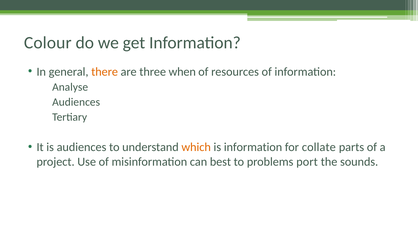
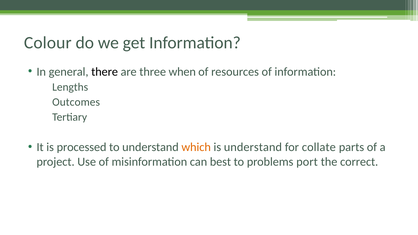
there colour: orange -> black
Analyse: Analyse -> Lengths
Audiences at (76, 102): Audiences -> Outcomes
is audiences: audiences -> processed
is information: information -> understand
sounds: sounds -> correct
